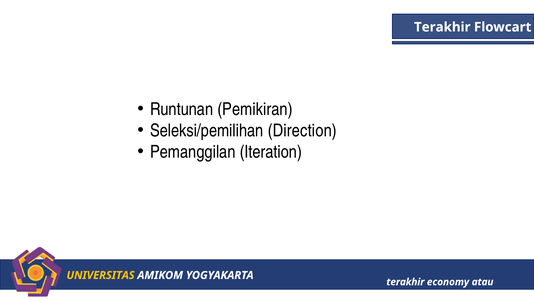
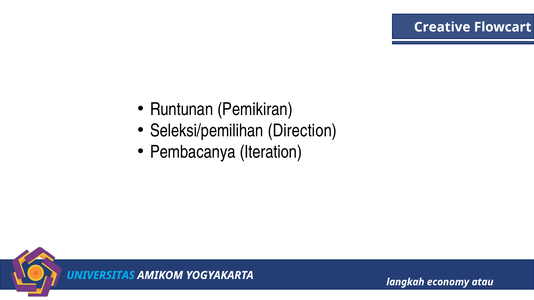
Terakhir at (442, 27): Terakhir -> Creative
Pemanggilan: Pemanggilan -> Pembacanya
UNIVERSITAS colour: yellow -> light blue
terakhir at (405, 282): terakhir -> langkah
